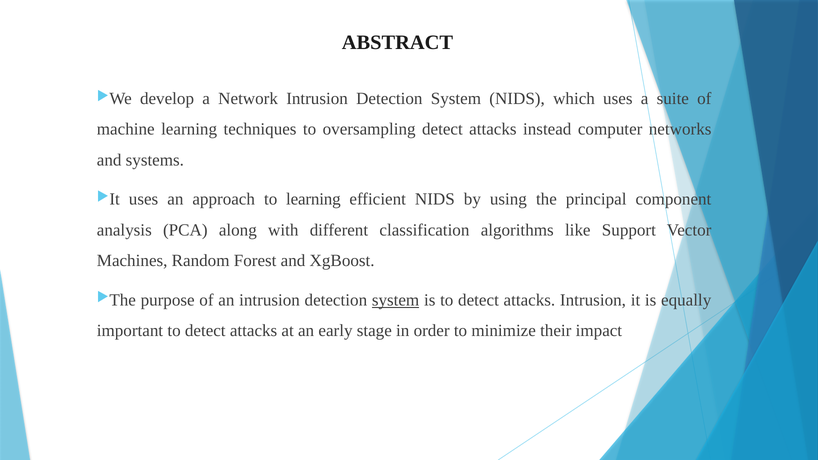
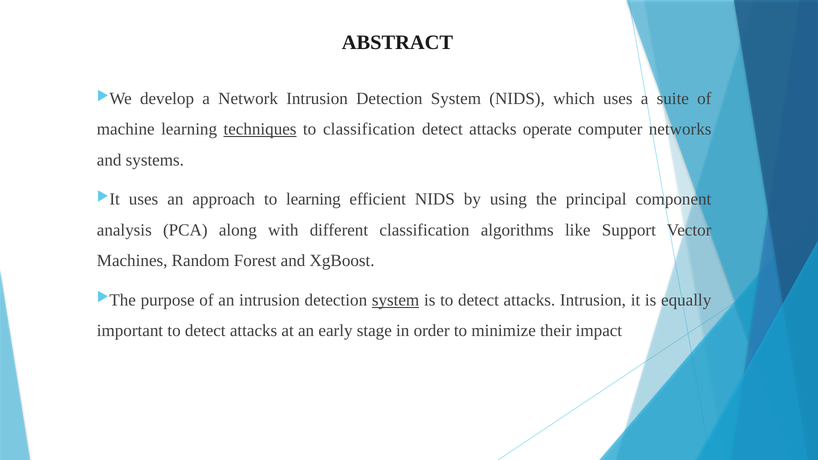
techniques underline: none -> present
to oversampling: oversampling -> classification
instead: instead -> operate
